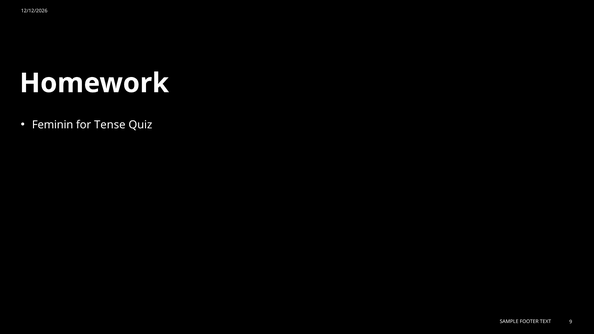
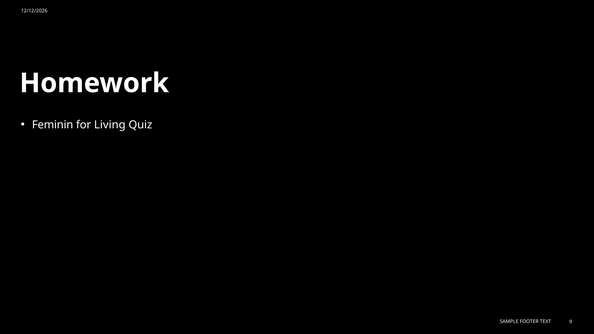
Tense: Tense -> Living
